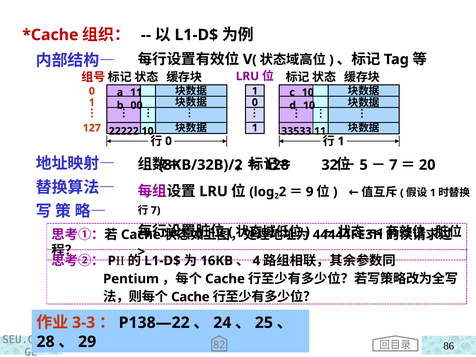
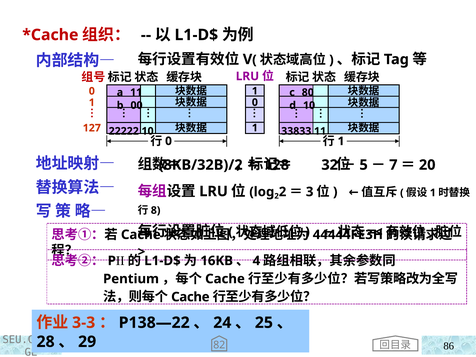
c 10: 10 -> 80
33533: 33533 -> 33833
9: 9 -> 3
7 at (156, 210): 7 -> 8
